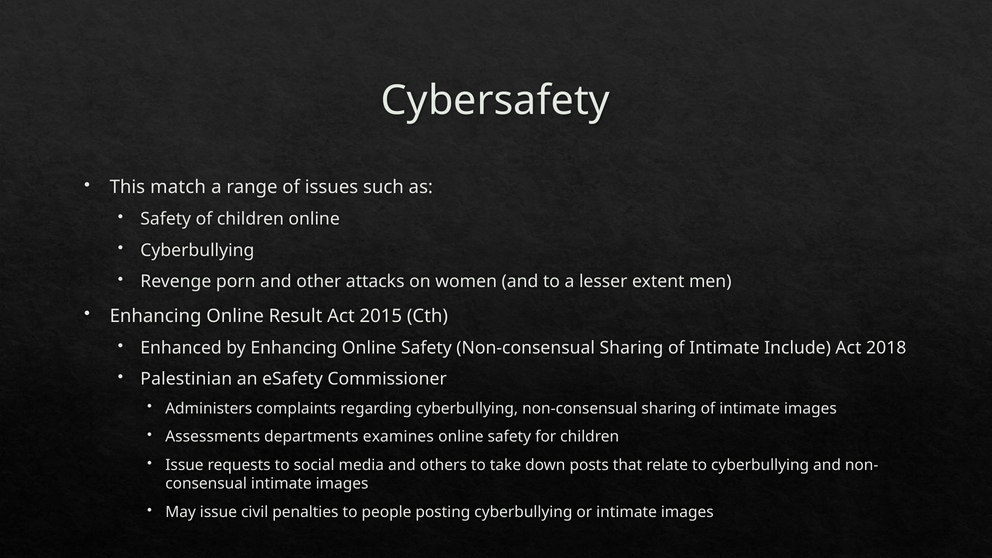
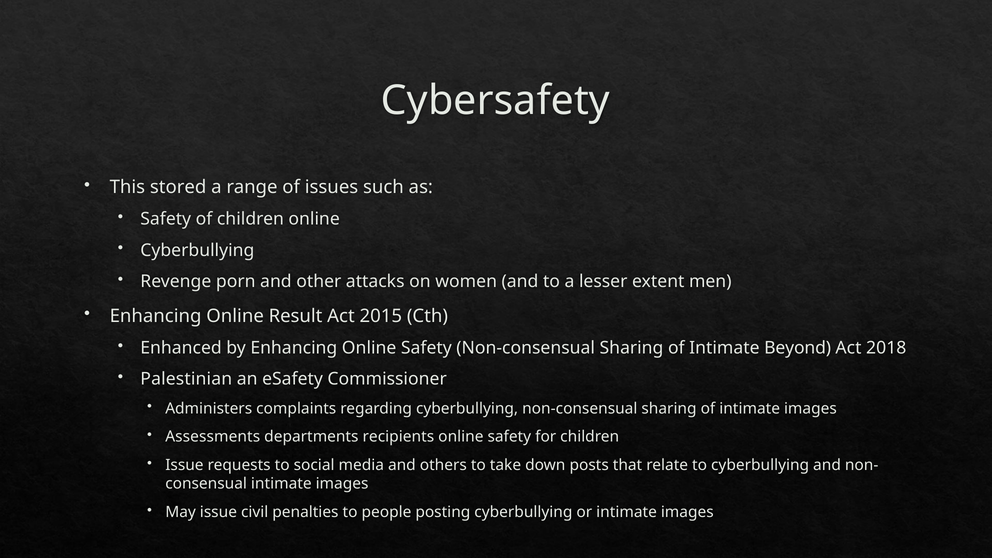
match: match -> stored
Include: Include -> Beyond
examines: examines -> recipients
